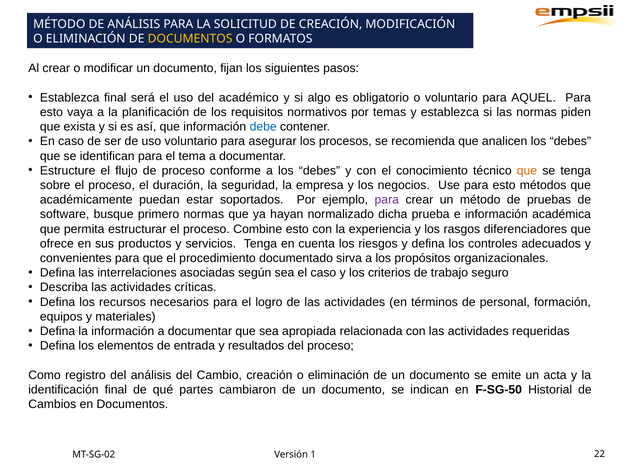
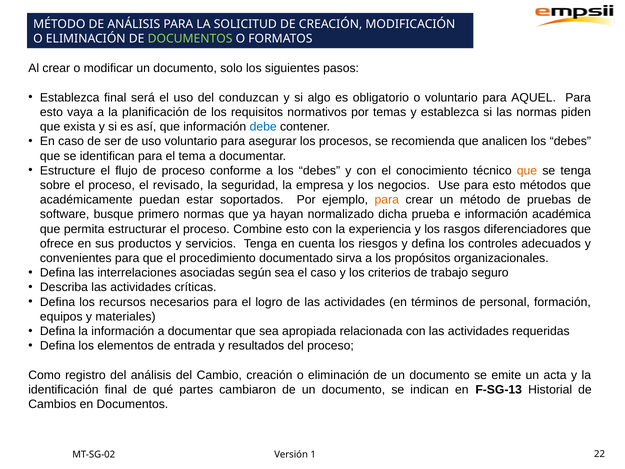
DOCUMENTOS at (190, 39) colour: yellow -> light green
fijan: fijan -> solo
académico: académico -> conduzcan
duración: duración -> revisado
para at (387, 200) colour: purple -> orange
F-SG-50: F-SG-50 -> F-SG-13
